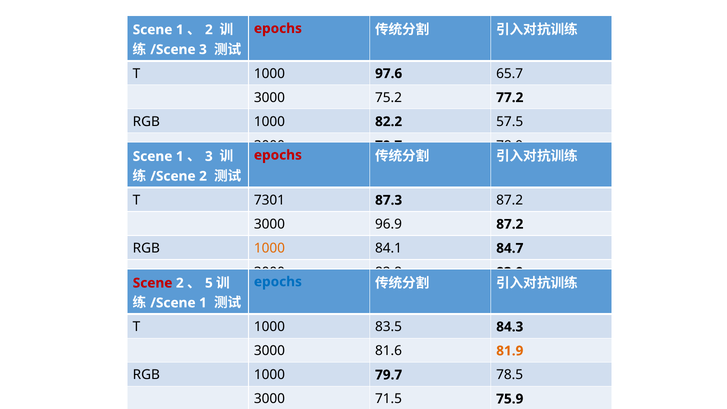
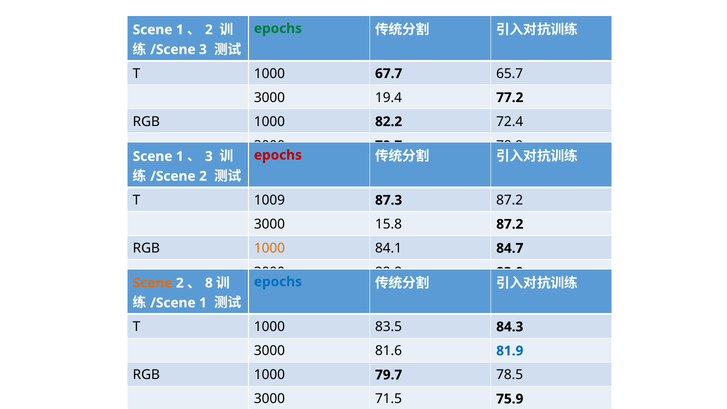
epochs at (278, 28) colour: red -> green
97.6: 97.6 -> 67.7
75.2: 75.2 -> 19.4
57.5: 57.5 -> 72.4
7301: 7301 -> 1009
96.9: 96.9 -> 15.8
Scene at (153, 283) colour: red -> orange
5: 5 -> 8
81.9 colour: orange -> blue
